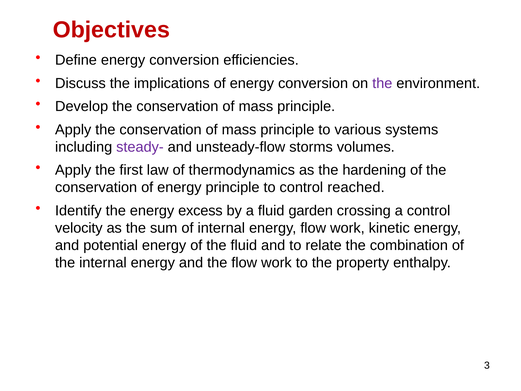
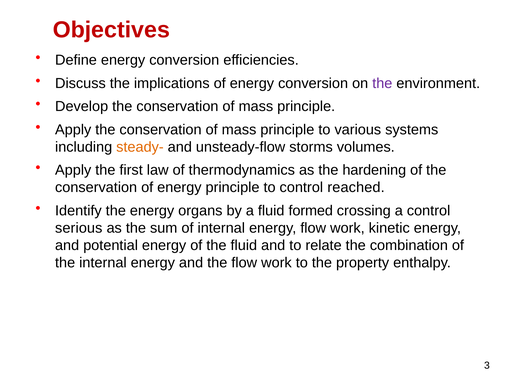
steady- colour: purple -> orange
excess: excess -> organs
garden: garden -> formed
velocity: velocity -> serious
